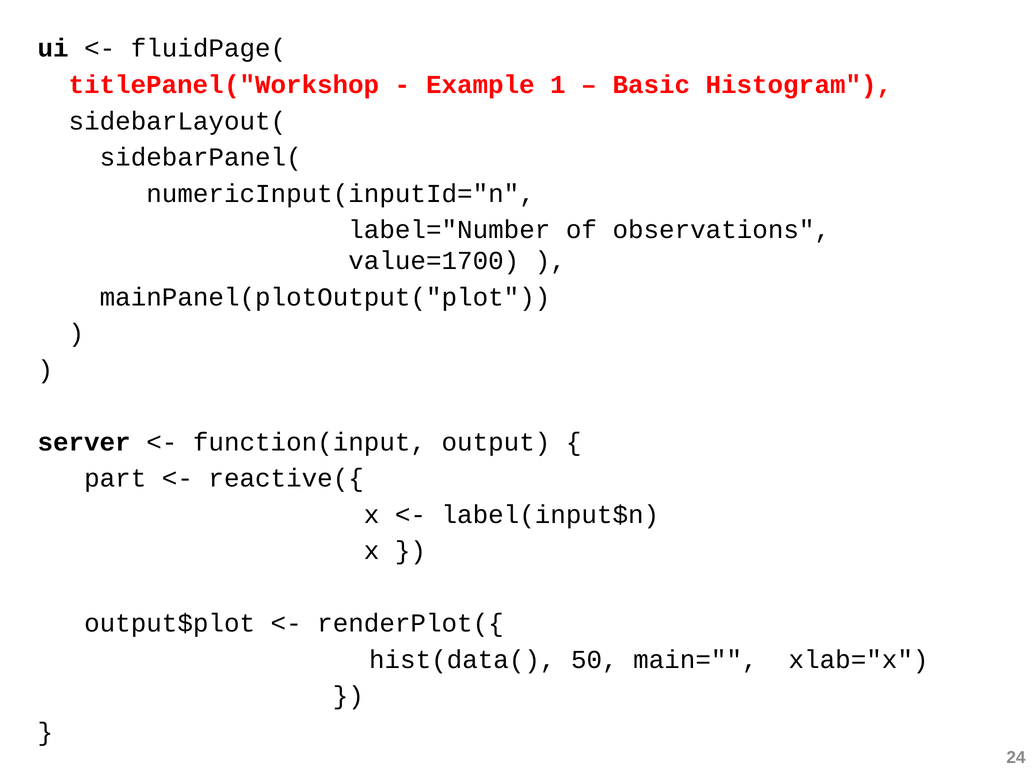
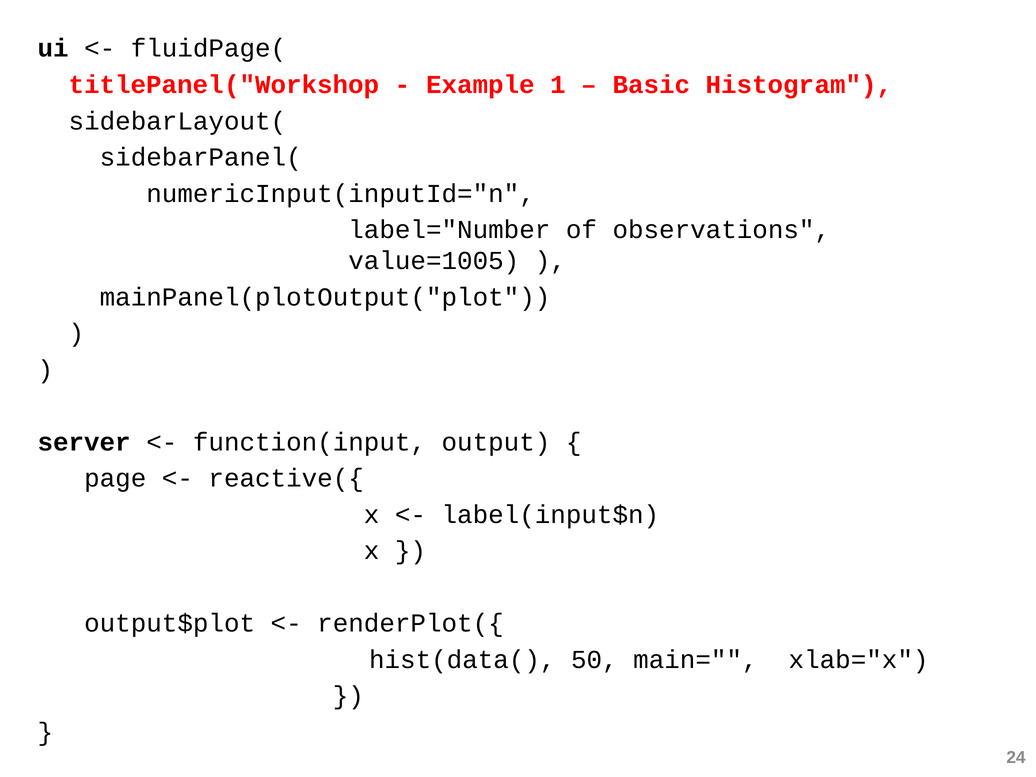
value=1700: value=1700 -> value=1005
part: part -> page
